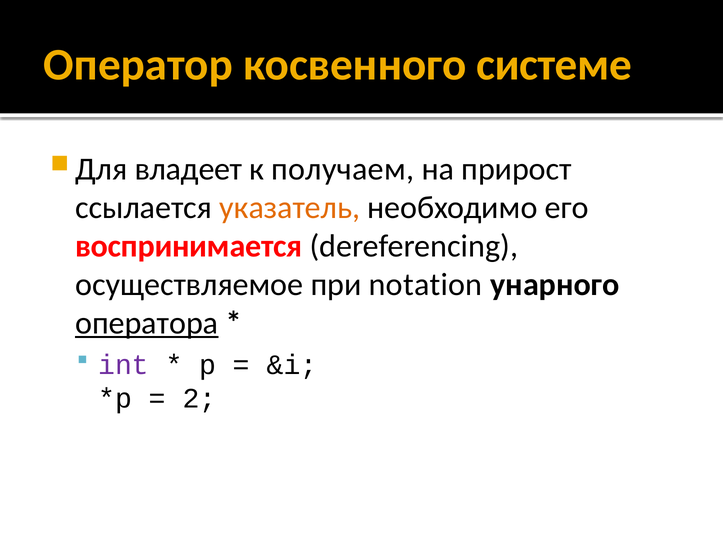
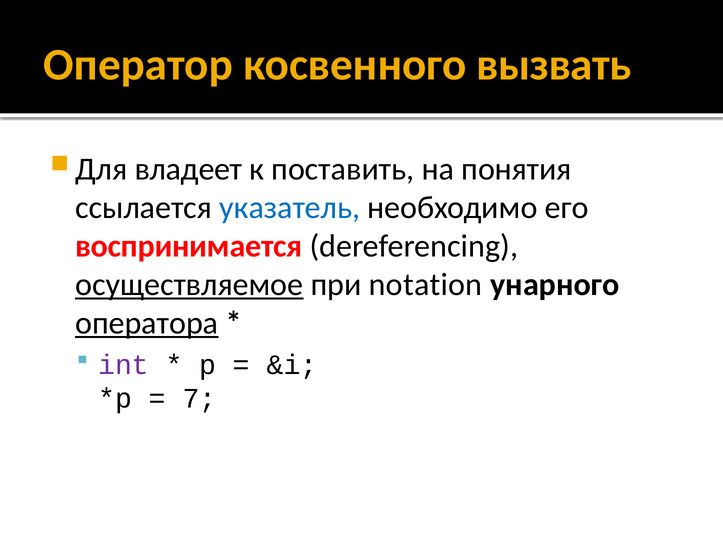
системе: системе -> вызвать
получаем: получаем -> поставить
прирост: прирост -> понятия
указатель colour: orange -> blue
осуществляемое underline: none -> present
2: 2 -> 7
